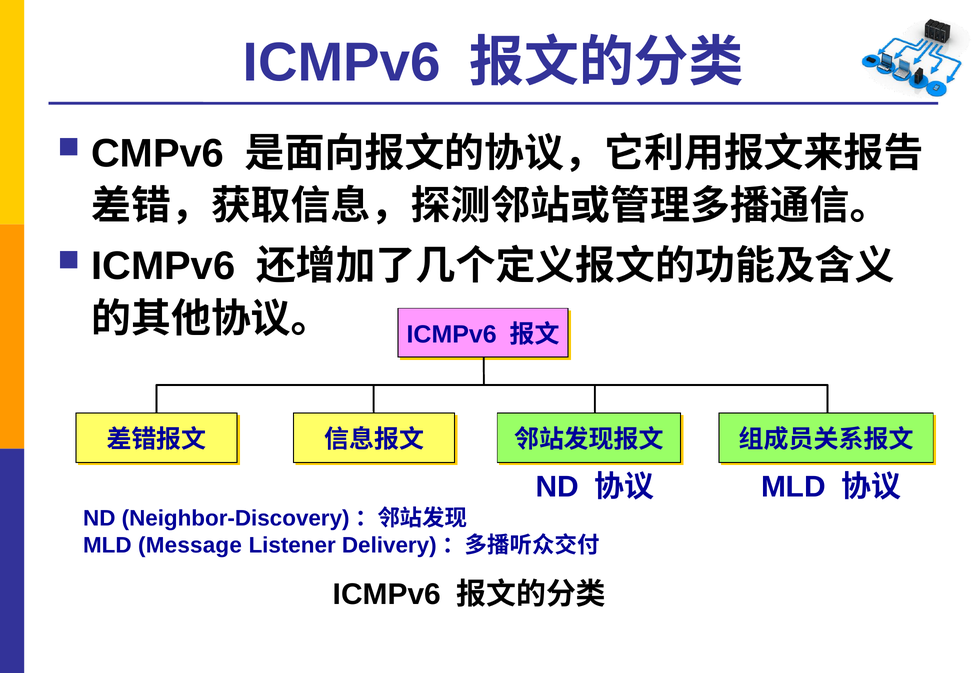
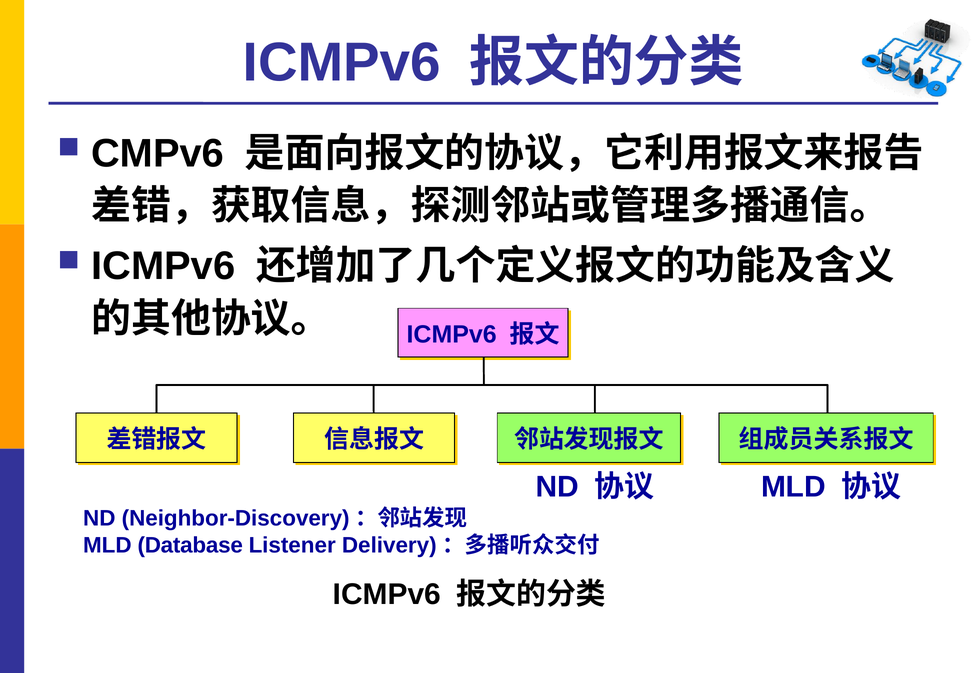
Message: Message -> Database
